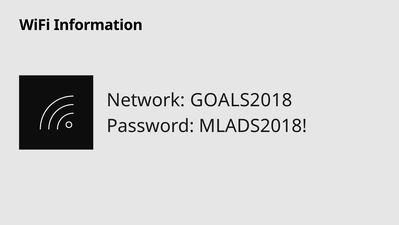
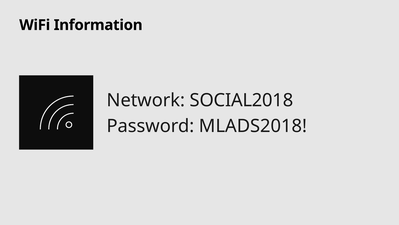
GOALS2018: GOALS2018 -> SOCIAL2018
